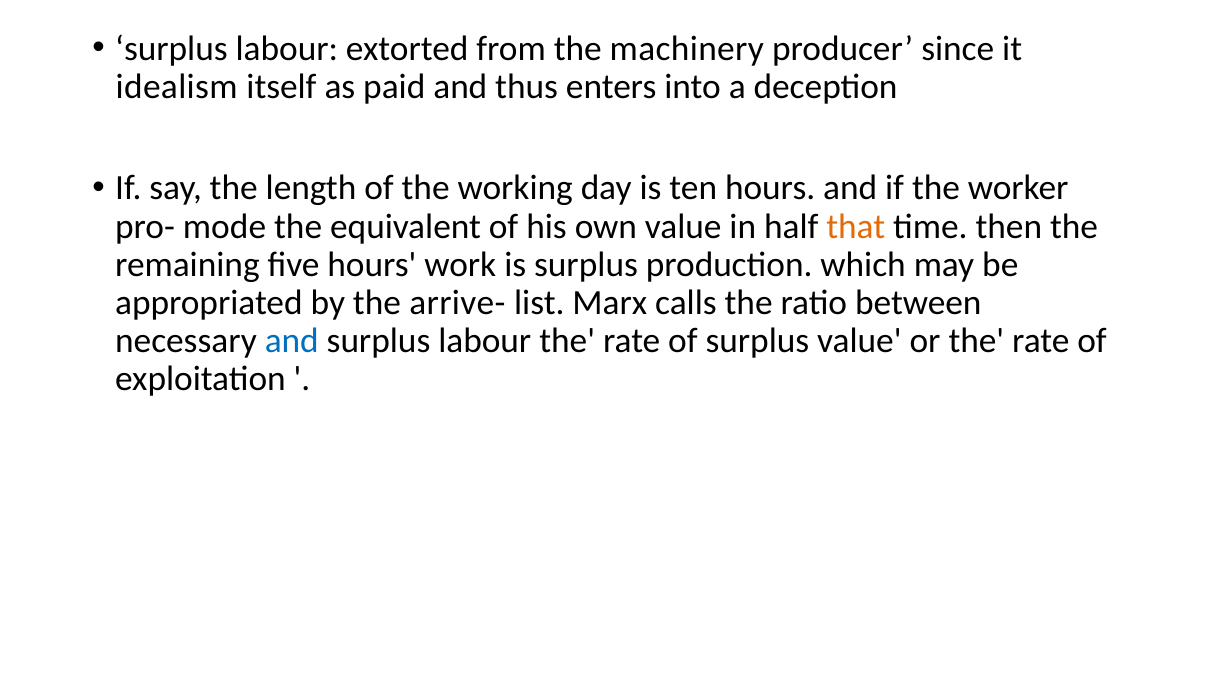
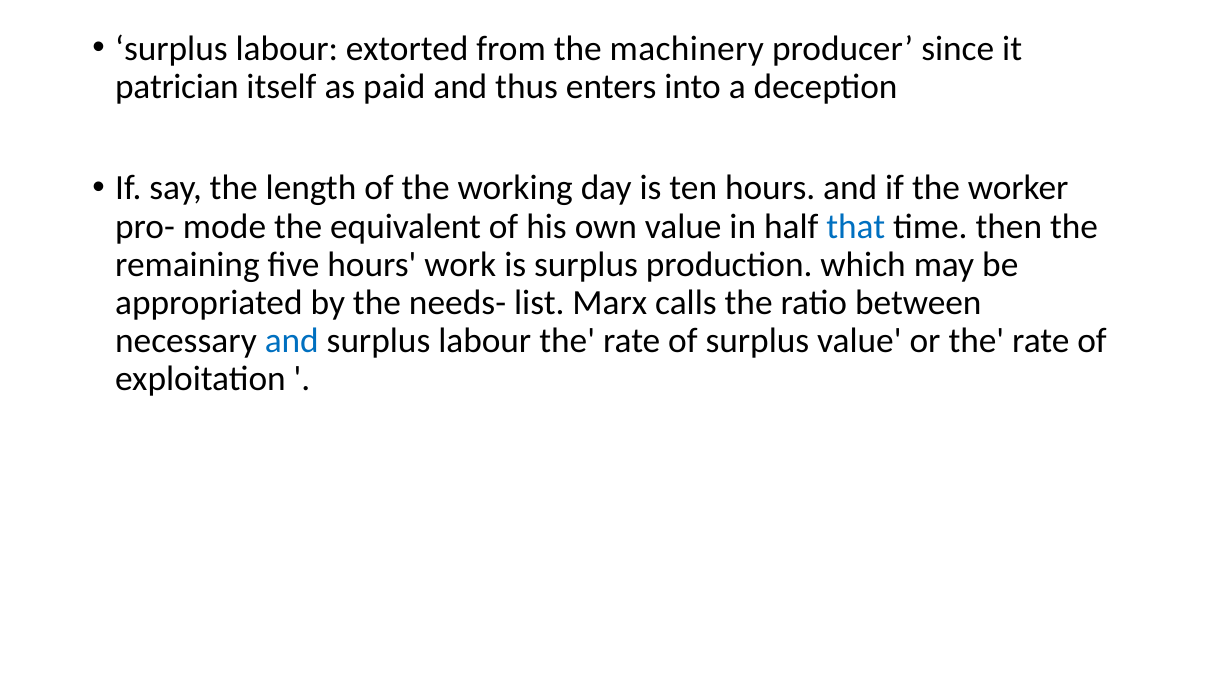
idealism: idealism -> patrician
that colour: orange -> blue
arrive-: arrive- -> needs-
